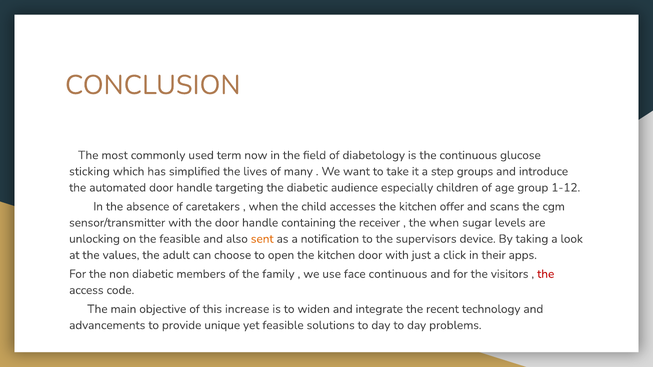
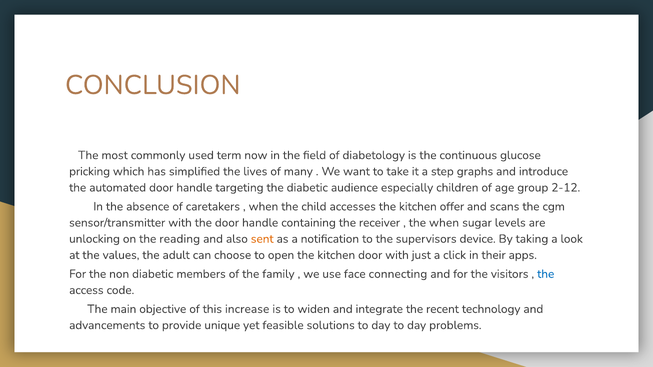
sticking: sticking -> pricking
groups: groups -> graphs
1-12: 1-12 -> 2-12
the feasible: feasible -> reading
face continuous: continuous -> connecting
the at (546, 274) colour: red -> blue
